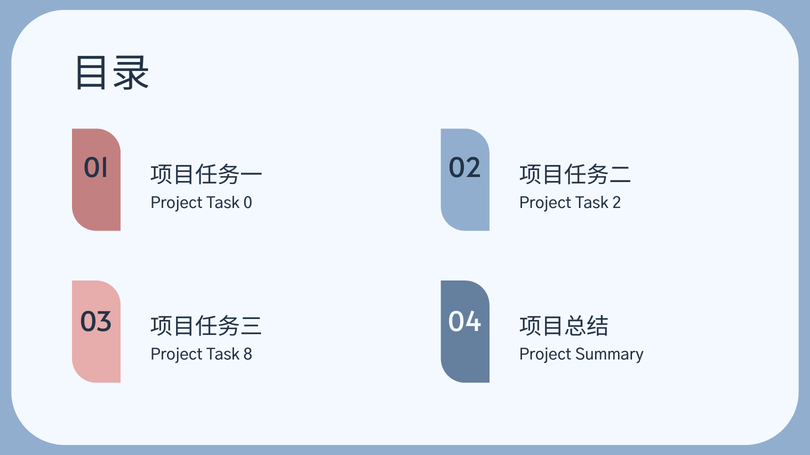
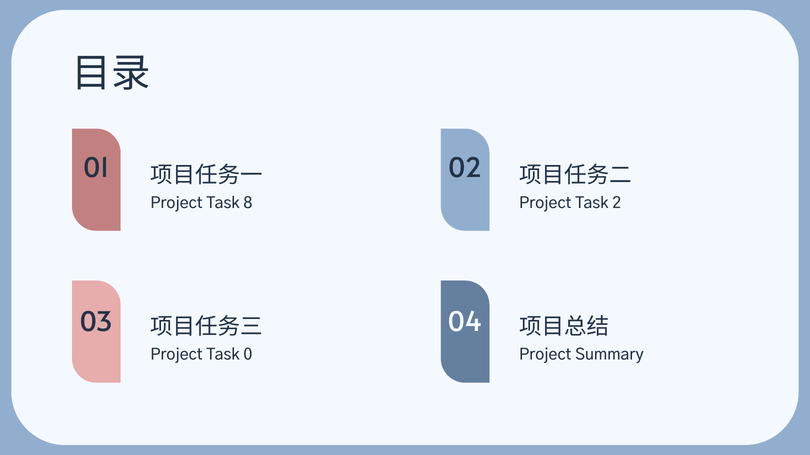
0: 0 -> 8
8: 8 -> 0
